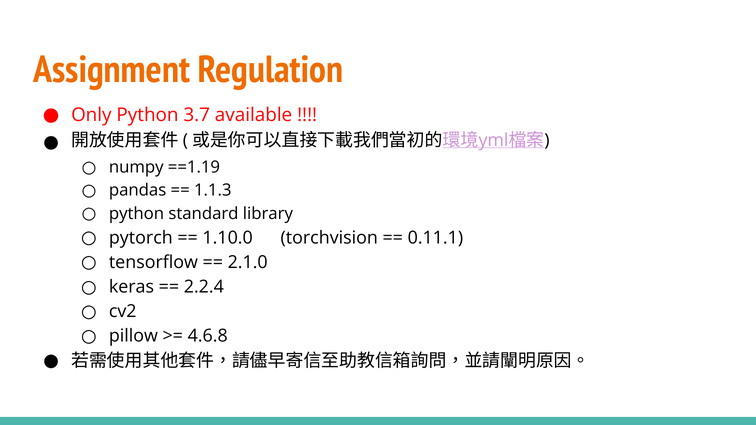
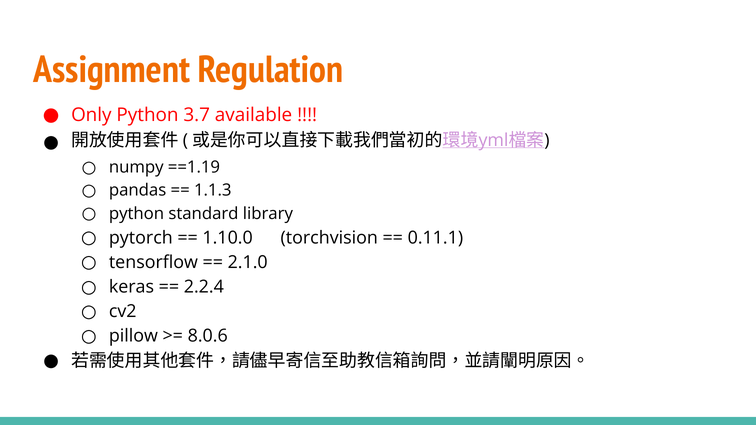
4.6.8: 4.6.8 -> 8.0.6
